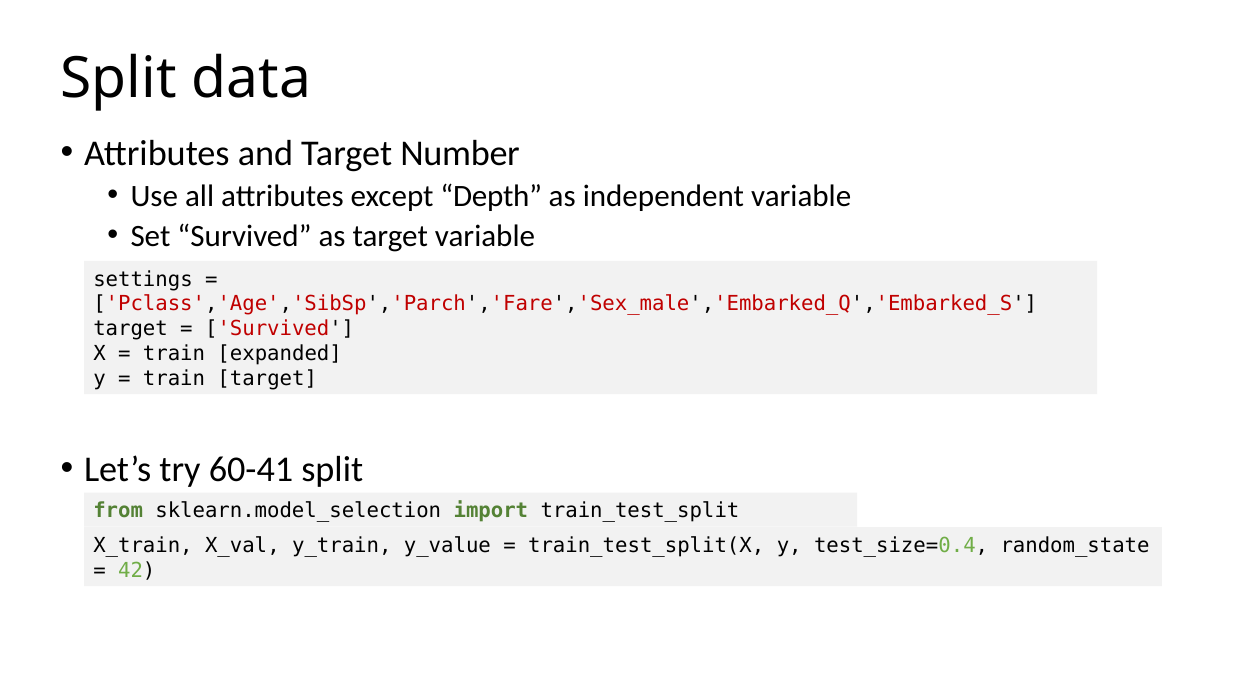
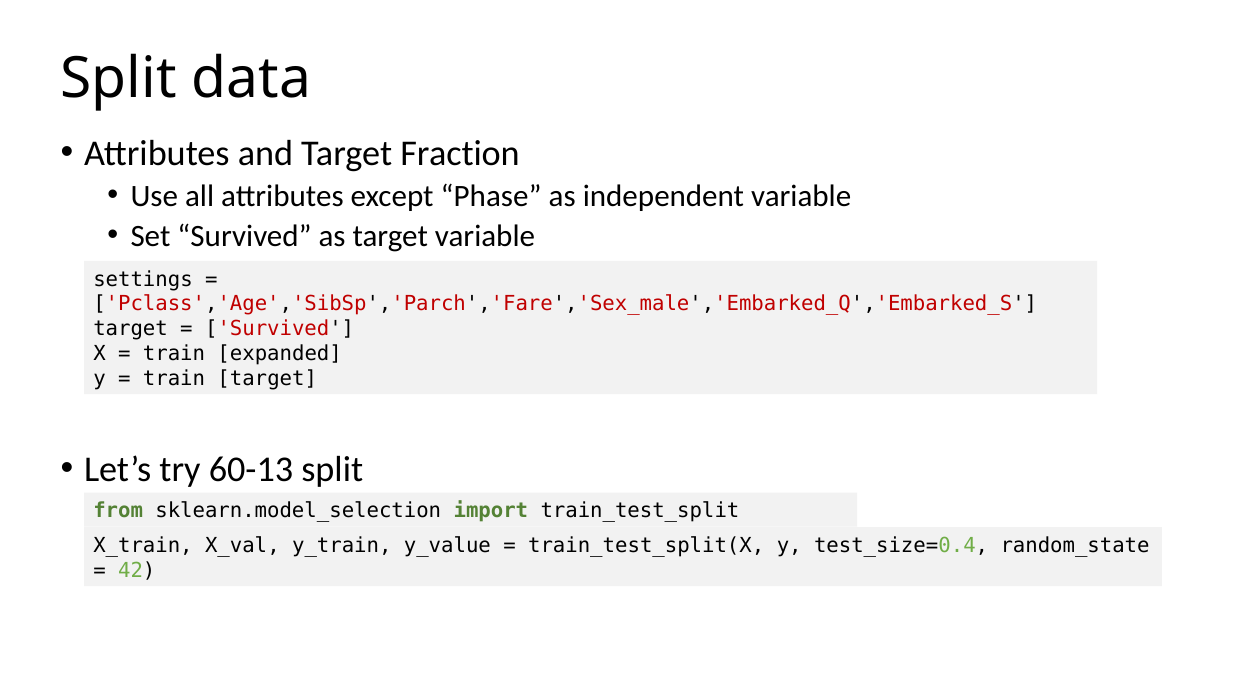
Number: Number -> Fraction
Depth: Depth -> Phase
60-41: 60-41 -> 60-13
